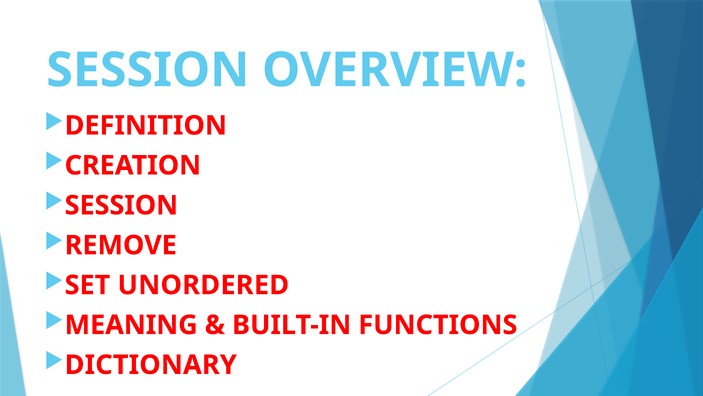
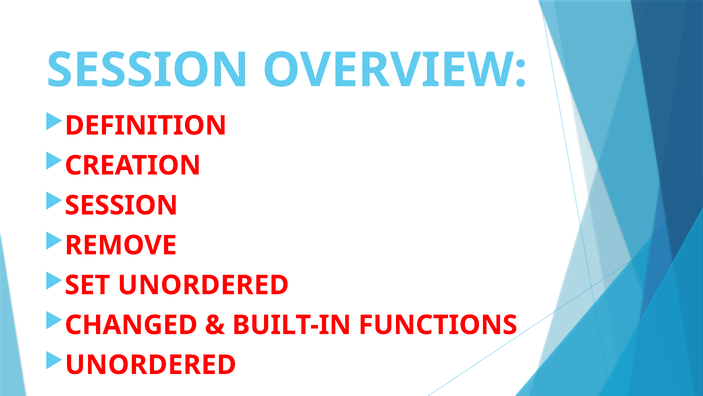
MEANING: MEANING -> CHANGED
DICTIONARY at (151, 364): DICTIONARY -> UNORDERED
